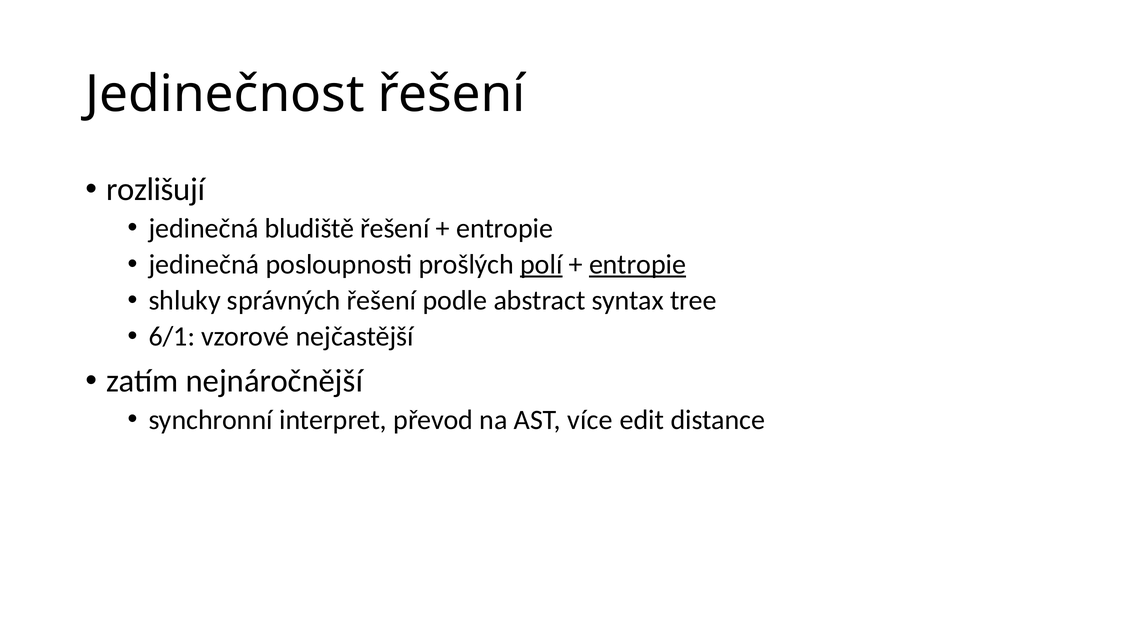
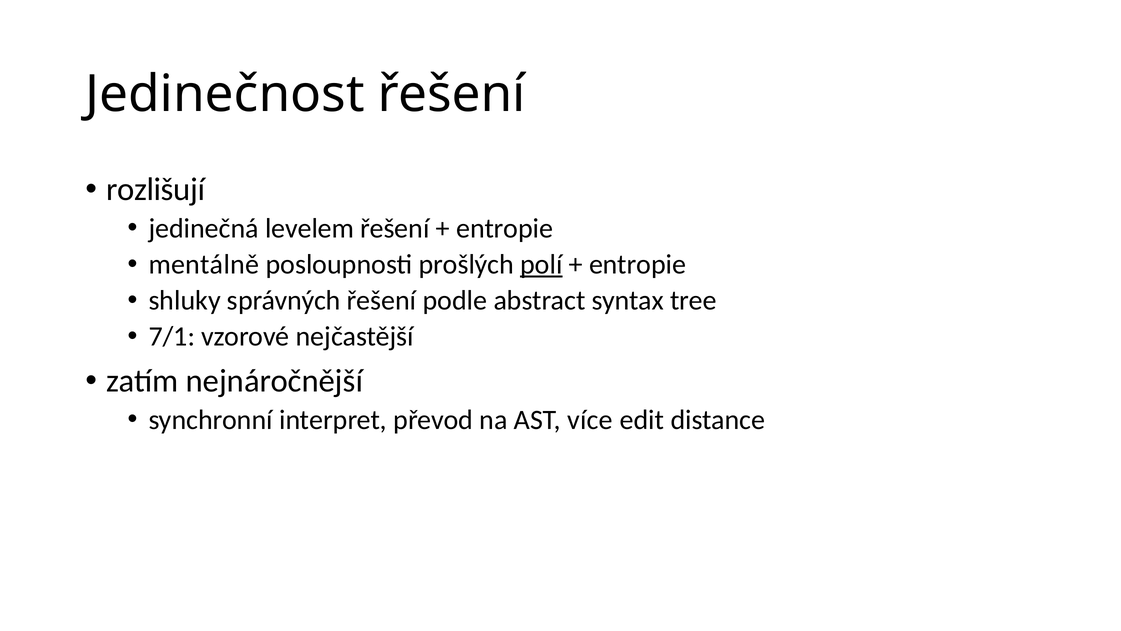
bludiště: bludiště -> levelem
jedinečná at (204, 264): jedinečná -> mentálně
entropie at (638, 264) underline: present -> none
6/1: 6/1 -> 7/1
